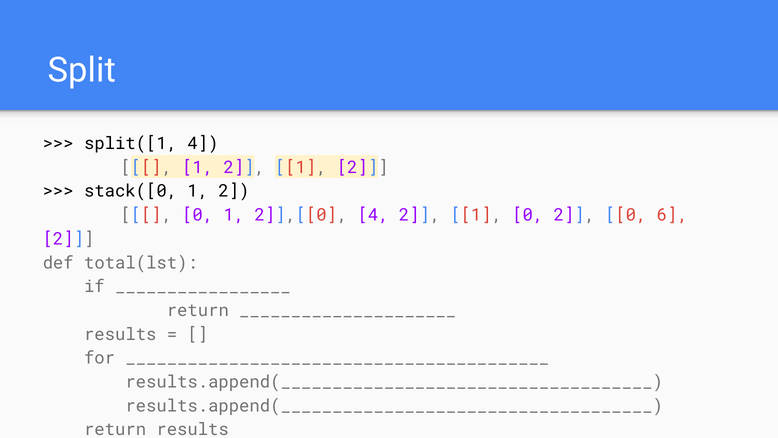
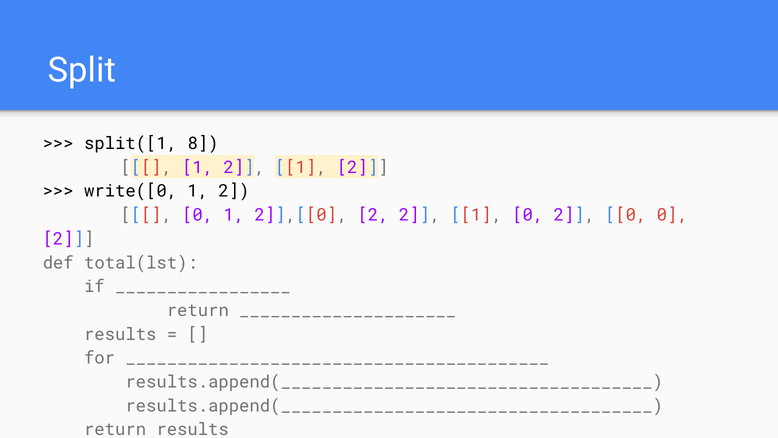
split([1 4: 4 -> 8
stack([0: stack([0 -> write([0
2]],[[0 4: 4 -> 2
0 6: 6 -> 0
